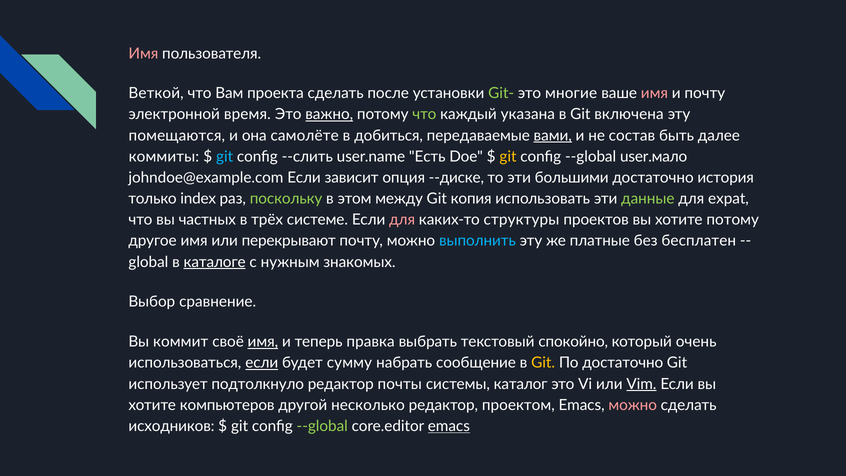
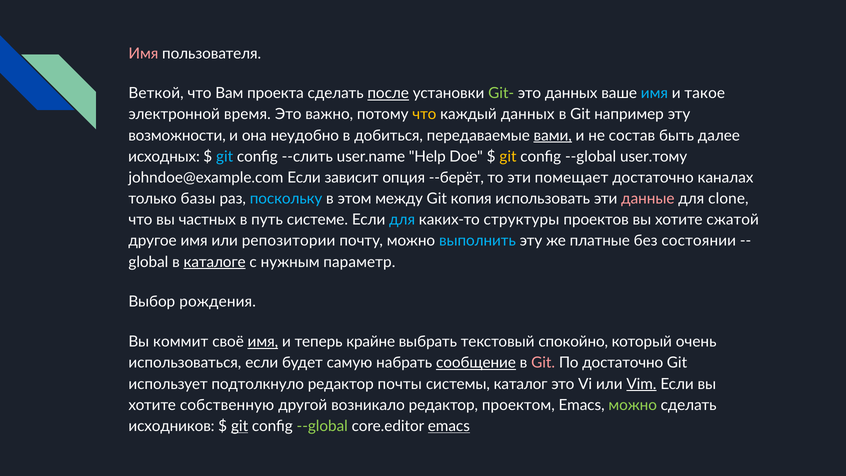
после underline: none -> present
это многие: многие -> данных
имя at (654, 93) colour: pink -> light blue
и почту: почту -> такое
важно underline: present -> none
что at (424, 114) colour: light green -> yellow
каждый указана: указана -> данных
включена: включена -> например
помещаются: помещаются -> возможности
самолёте: самолёте -> неудобно
коммиты: коммиты -> исходных
Есть: Есть -> Help
user.мало: user.мало -> user.тому
--диске: --диске -> --берёт
большими: большими -> помещает
история: история -> каналах
index: index -> базы
поскольку colour: light green -> light blue
данные colour: light green -> pink
expat: expat -> clone
трёх: трёх -> путь
для at (402, 220) colour: pink -> light blue
хотите потому: потому -> сжатой
перекрывают: перекрывают -> репозитории
бесплатен: бесплатен -> состоянии
знакомых: знакомых -> параметр
сравнение: сравнение -> рождения
правка: правка -> крайне
если at (262, 363) underline: present -> none
сумму: сумму -> самую
сообщение underline: none -> present
Git at (543, 363) colour: yellow -> pink
компьютеров: компьютеров -> собственную
несколько: несколько -> возникало
можно at (633, 405) colour: pink -> light green
git at (240, 426) underline: none -> present
